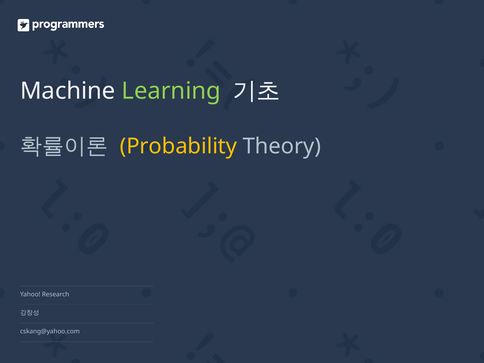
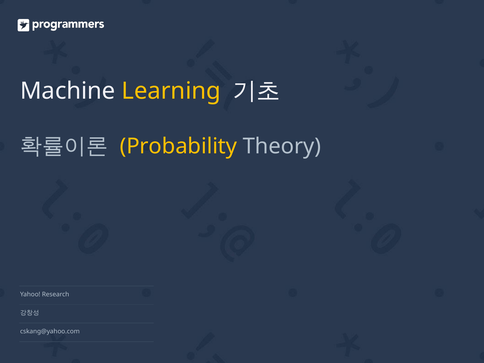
Learning colour: light green -> yellow
